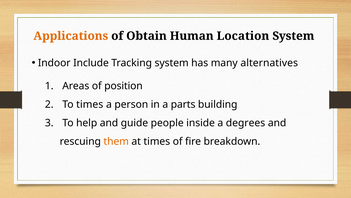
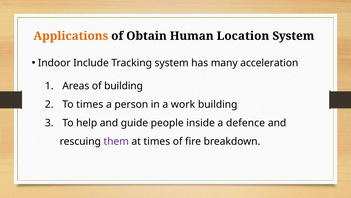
alternatives: alternatives -> acceleration
of position: position -> building
parts: parts -> work
degrees: degrees -> defence
them colour: orange -> purple
